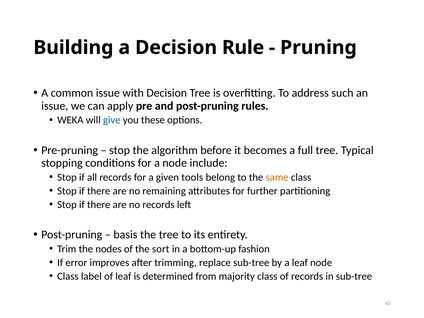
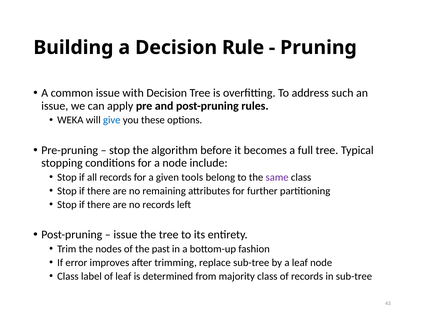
same colour: orange -> purple
basis at (125, 235): basis -> issue
sort: sort -> past
